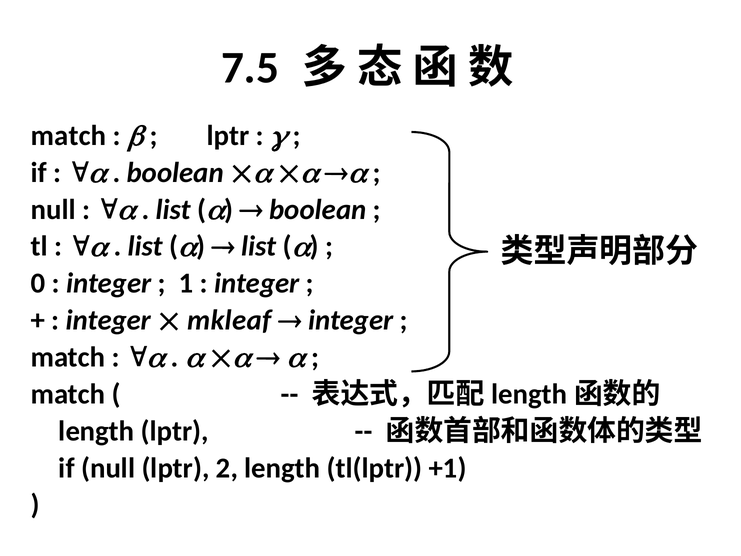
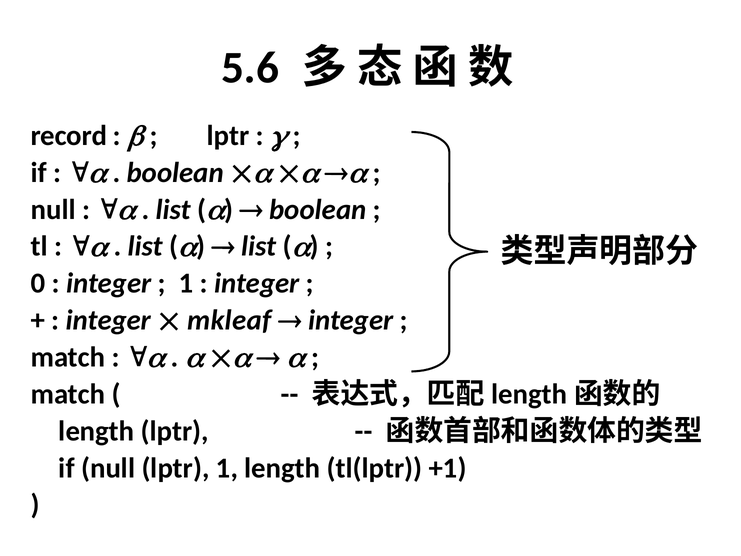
7.5: 7.5 -> 5.6
match at (69, 136): match -> record
lptr 2: 2 -> 1
